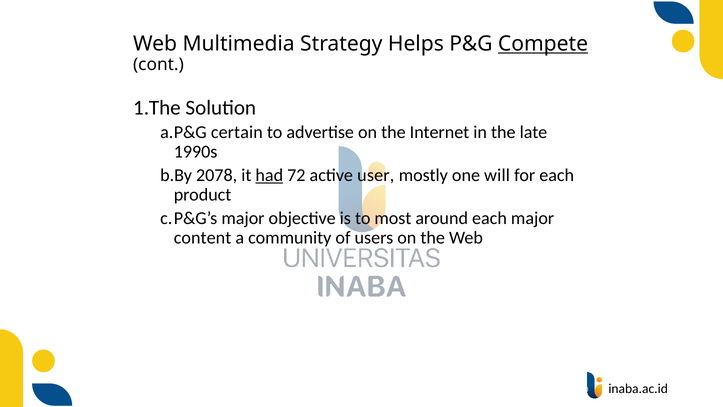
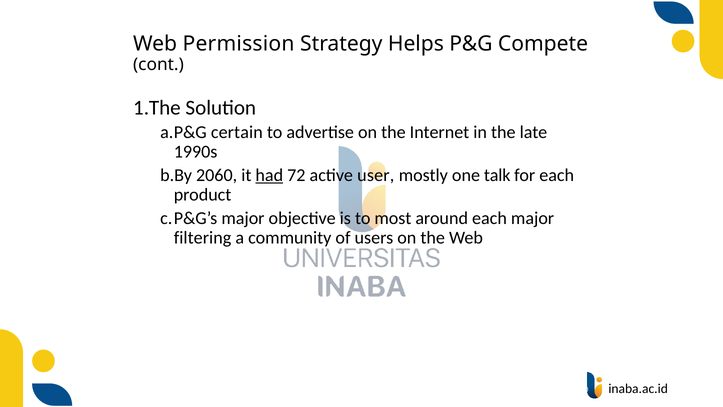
Multimedia: Multimedia -> Permission
Compete underline: present -> none
2078: 2078 -> 2060
will: will -> talk
content: content -> filtering
